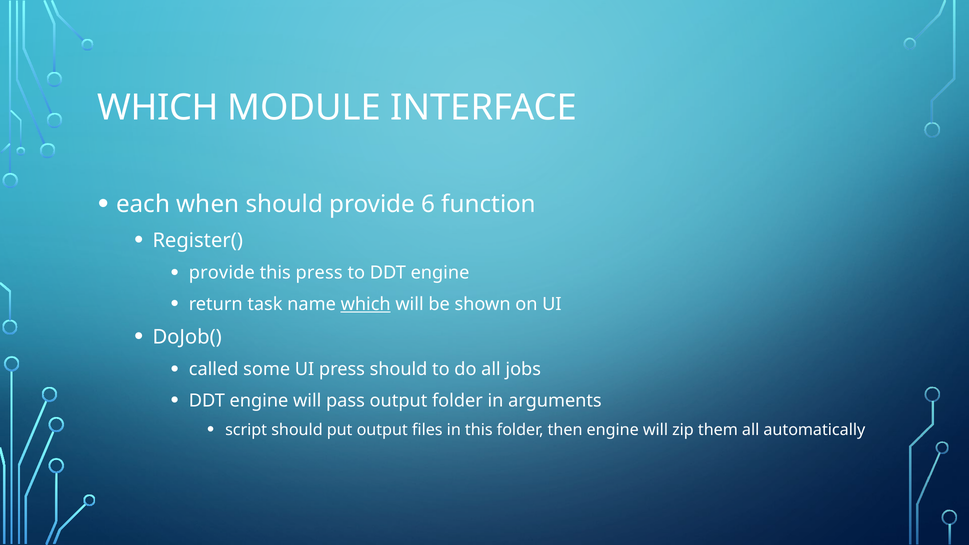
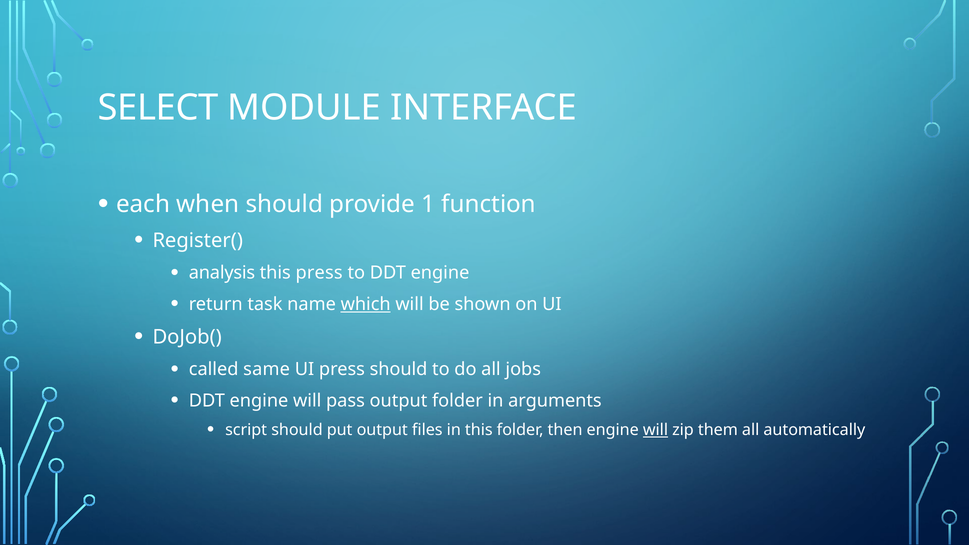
WHICH at (158, 108): WHICH -> SELECT
6: 6 -> 1
provide at (222, 273): provide -> analysis
some: some -> same
will at (655, 430) underline: none -> present
